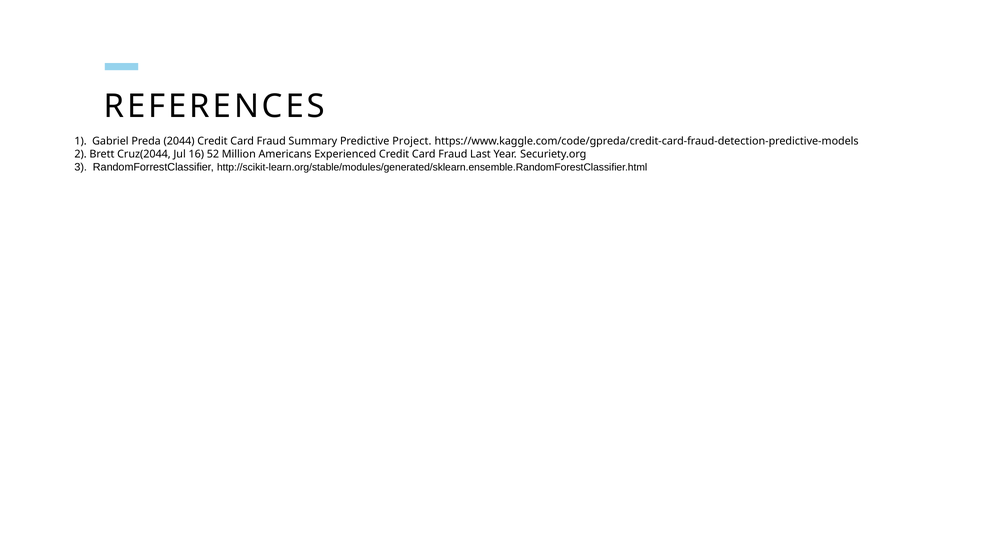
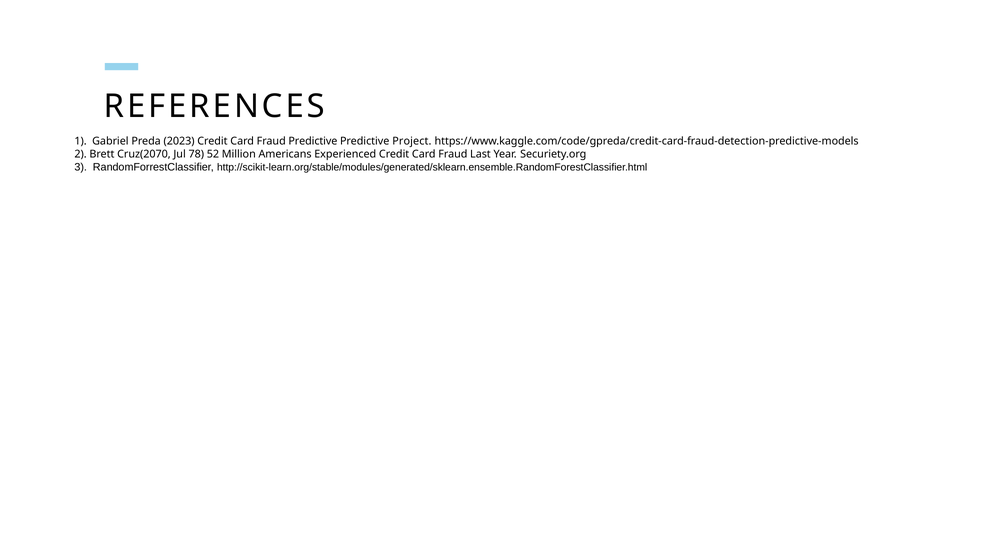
2044: 2044 -> 2023
Fraud Summary: Summary -> Predictive
Cruz(2044: Cruz(2044 -> Cruz(2070
16: 16 -> 78
